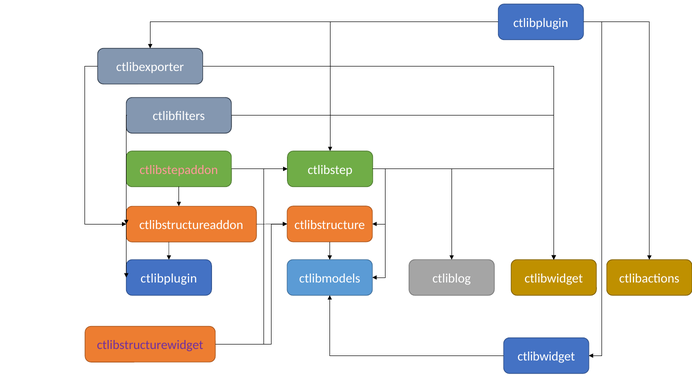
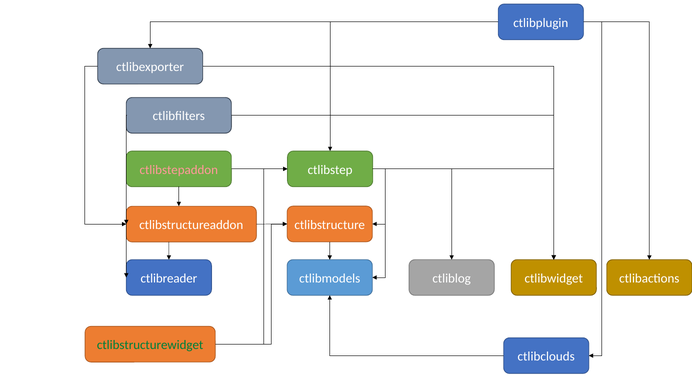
ctlibplugin at (169, 279): ctlibplugin -> ctlibreader
ctlibstructurewidget colour: purple -> green
ctlibwidget at (546, 357): ctlibwidget -> ctlibclouds
